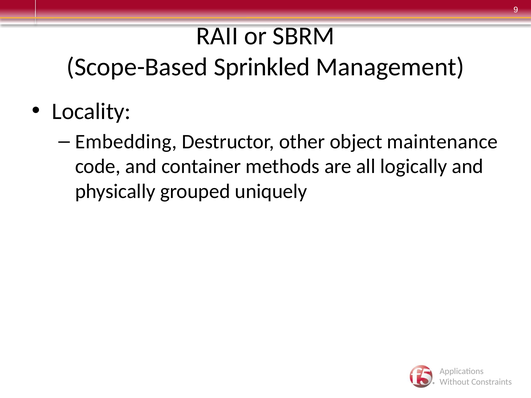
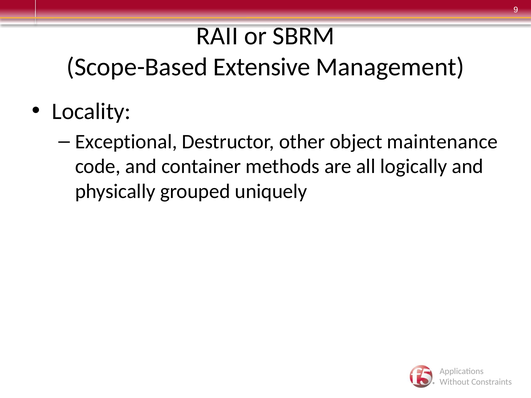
Sprinkled: Sprinkled -> Extensive
Embedding: Embedding -> Exceptional
